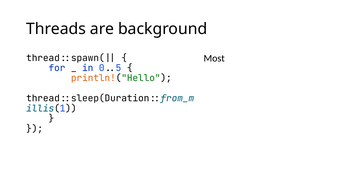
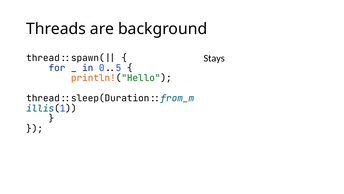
Most: Most -> Stays
